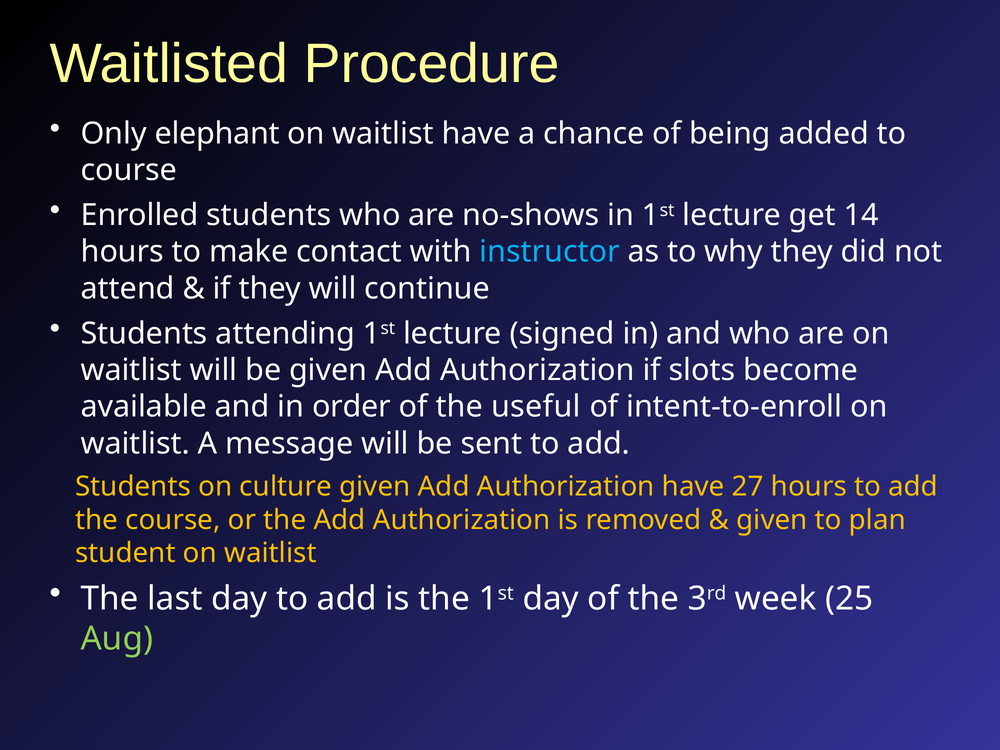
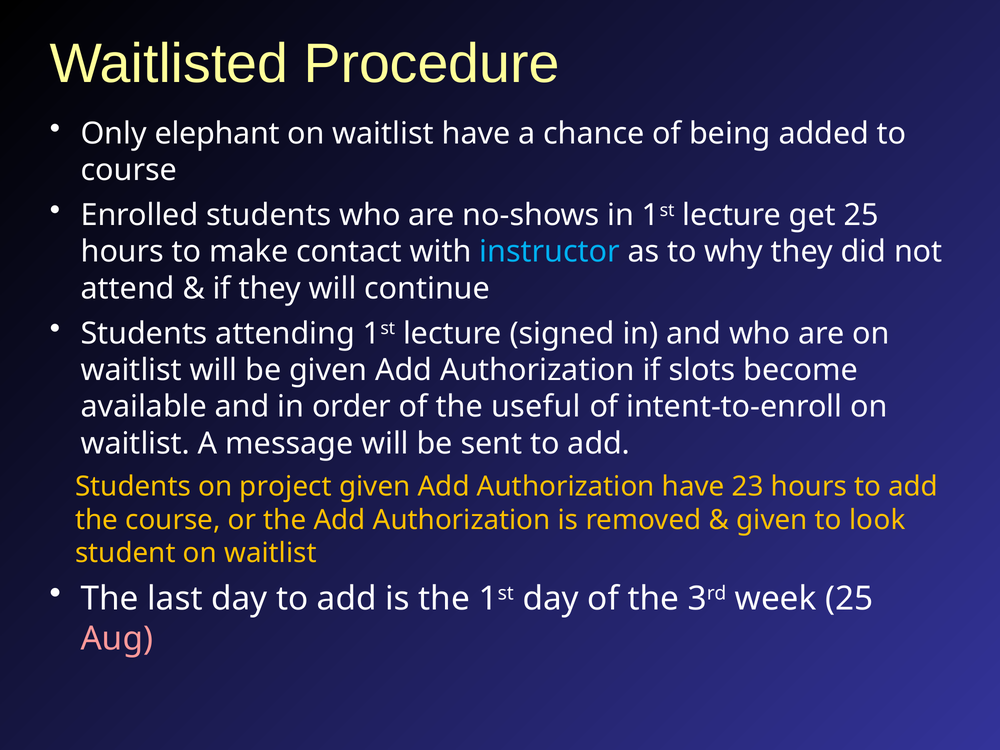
get 14: 14 -> 25
culture: culture -> project
27: 27 -> 23
plan: plan -> look
Aug colour: light green -> pink
